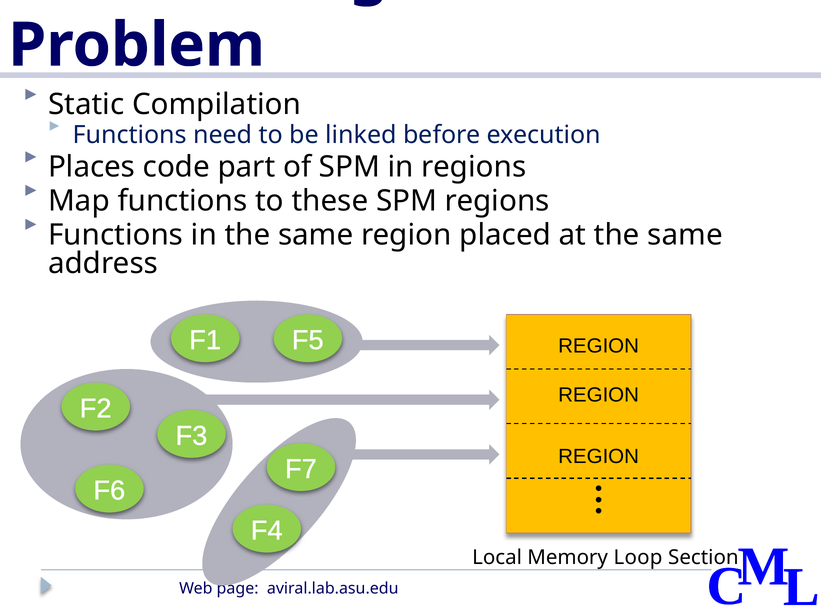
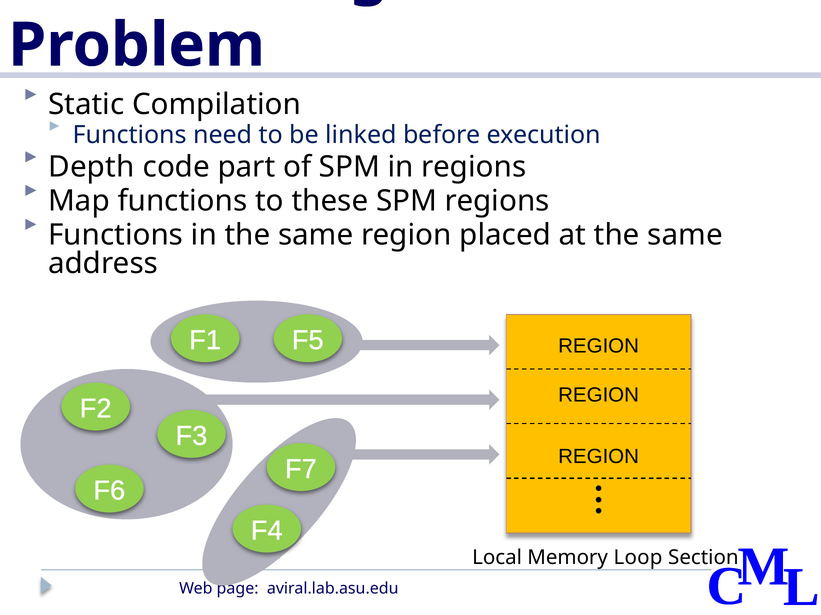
Places: Places -> Depth
